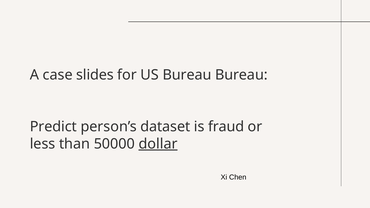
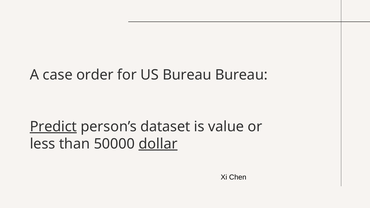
slides: slides -> order
Predict underline: none -> present
fraud: fraud -> value
